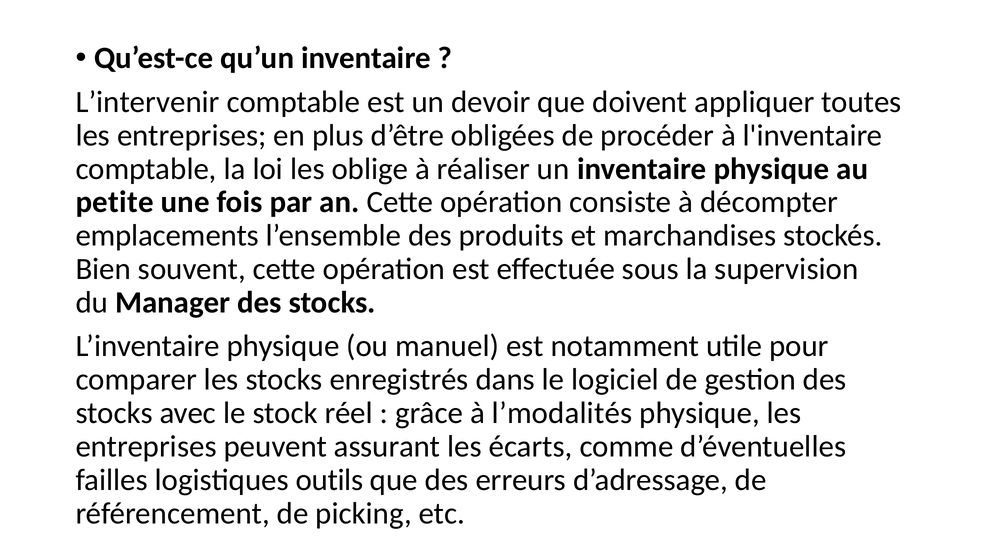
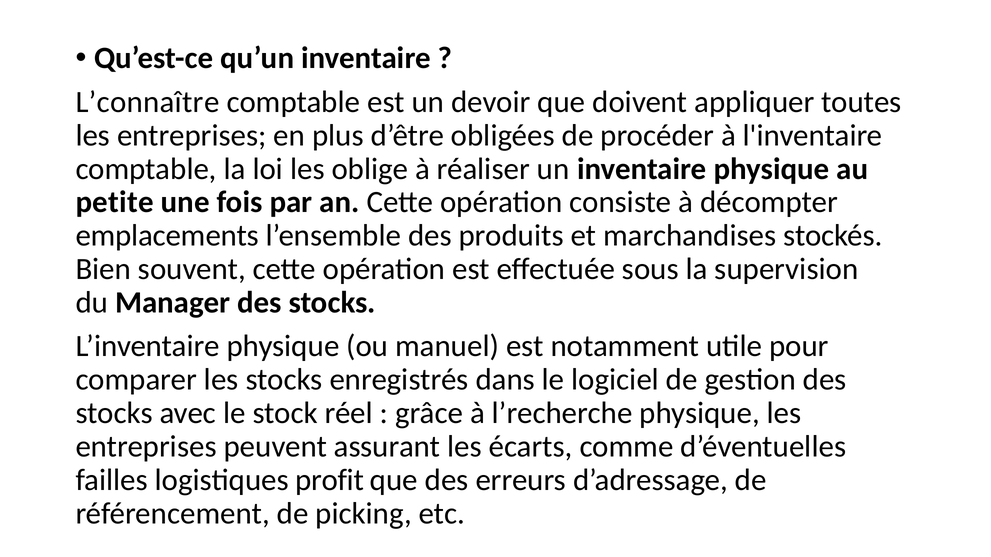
L’intervenir: L’intervenir -> L’connaître
l’modalités: l’modalités -> l’recherche
outils: outils -> profit
